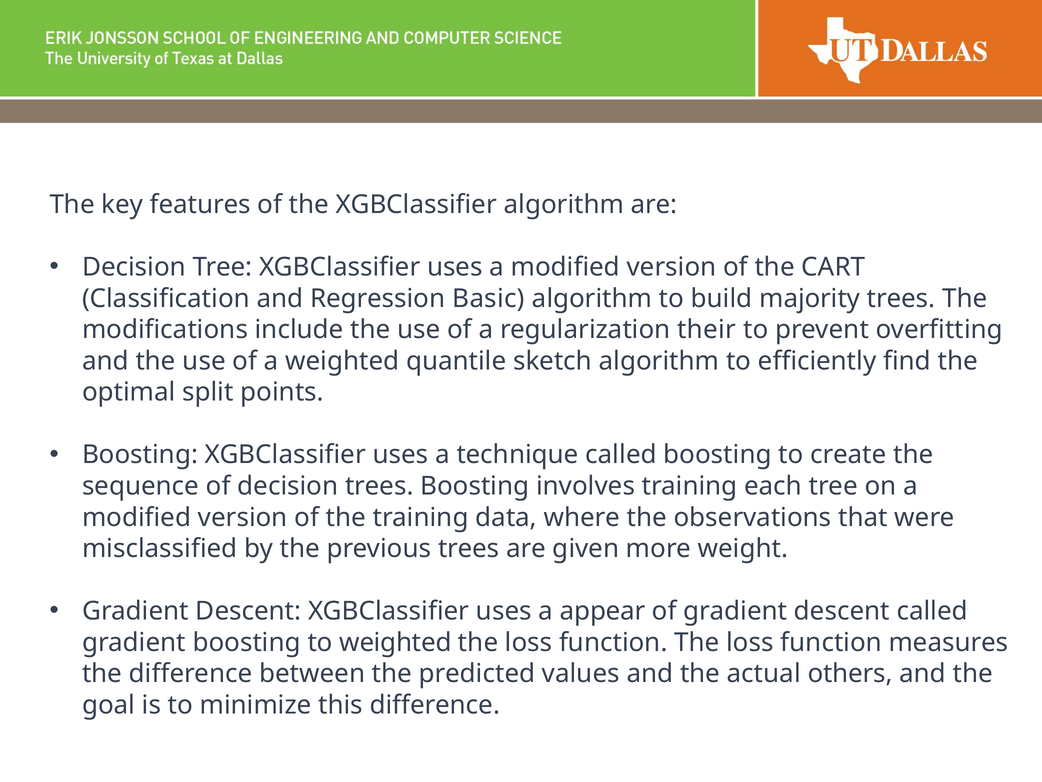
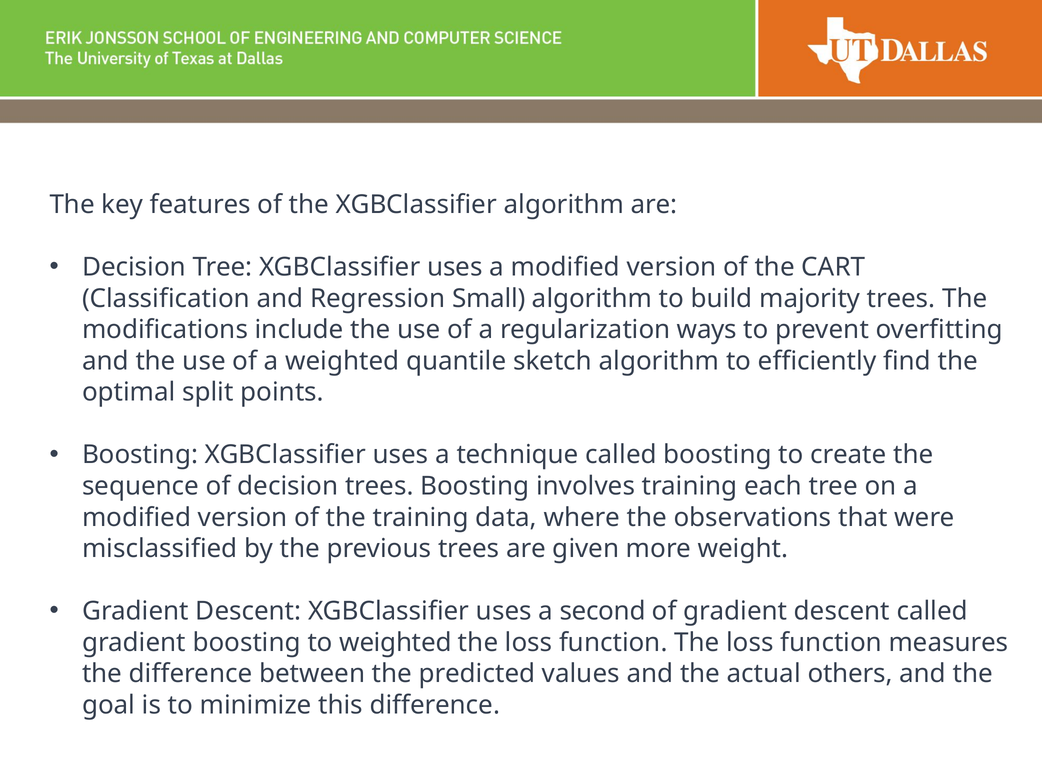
Basic: Basic -> Small
their: their -> ways
appear: appear -> second
